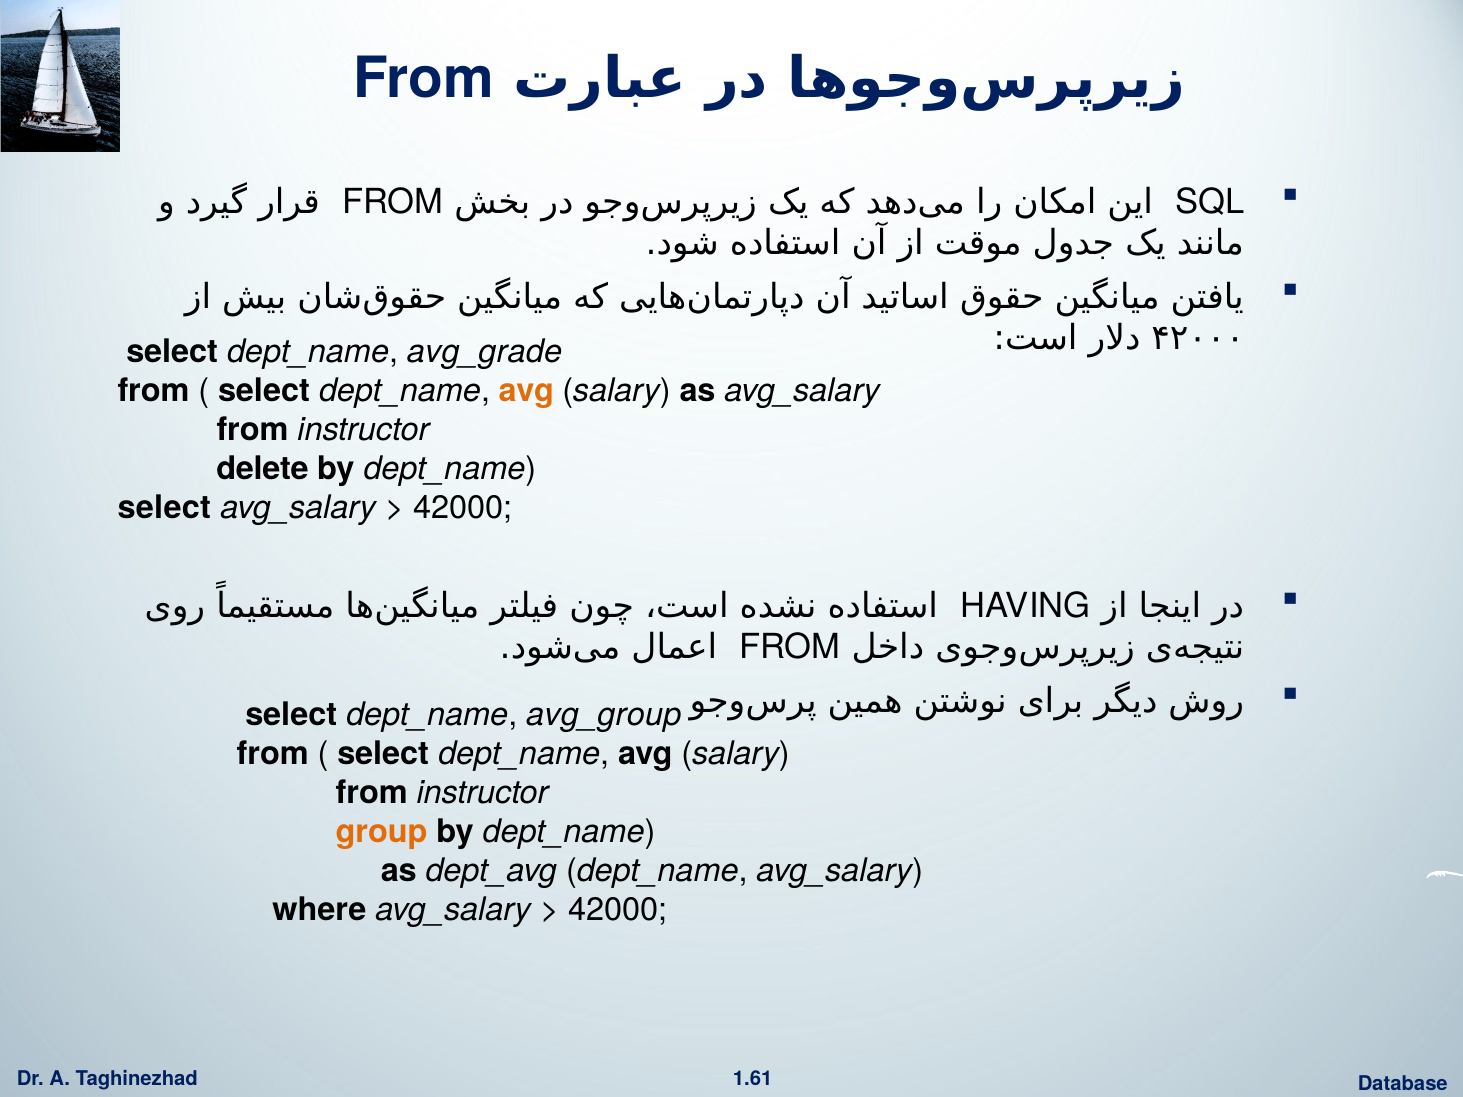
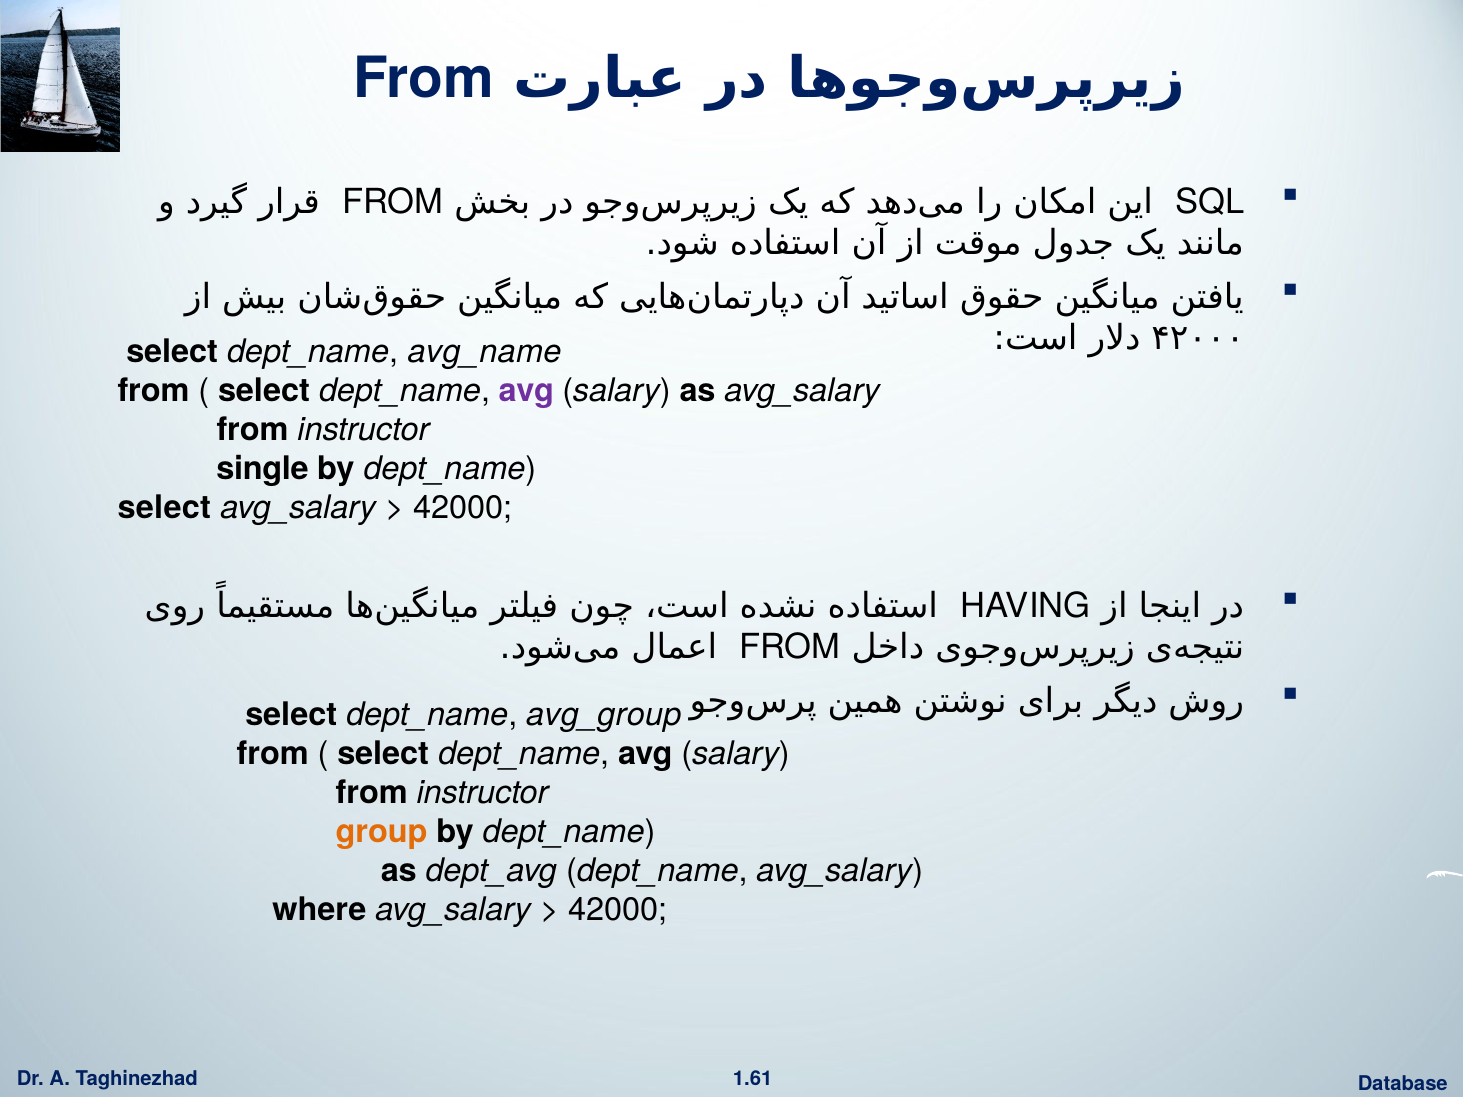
avg_grade: avg_grade -> avg_name
avg at (526, 391) colour: orange -> purple
delete: delete -> single
